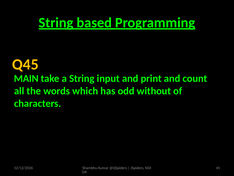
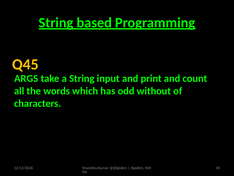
MAIN: MAIN -> ARGS
